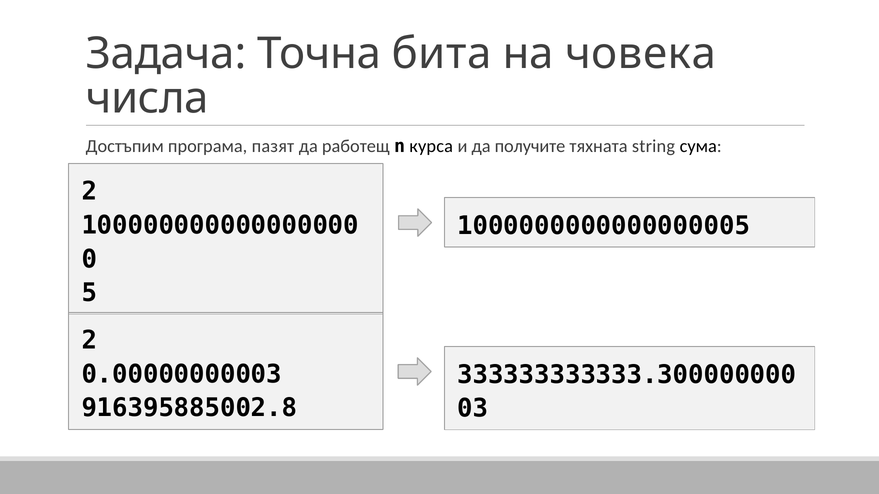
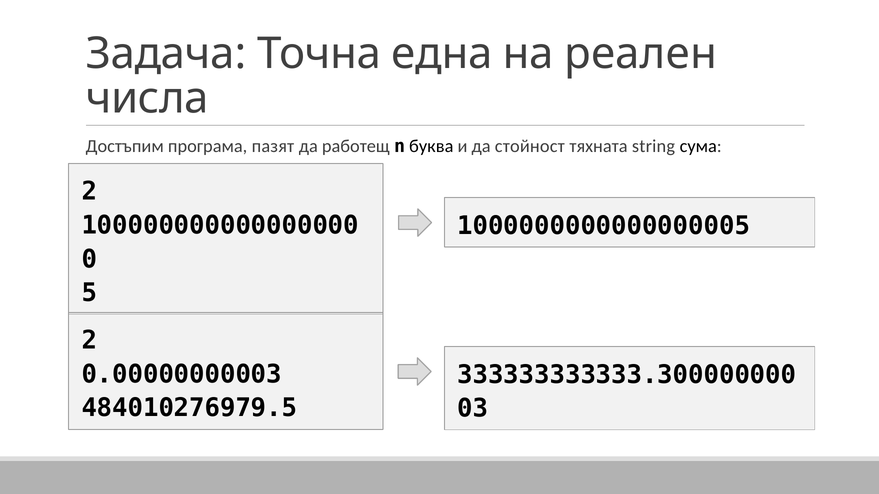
бита: бита -> една
човека: човека -> реален
курса: курса -> буква
получите: получите -> стойност
916395885002.8: 916395885002.8 -> 484010276979.5
